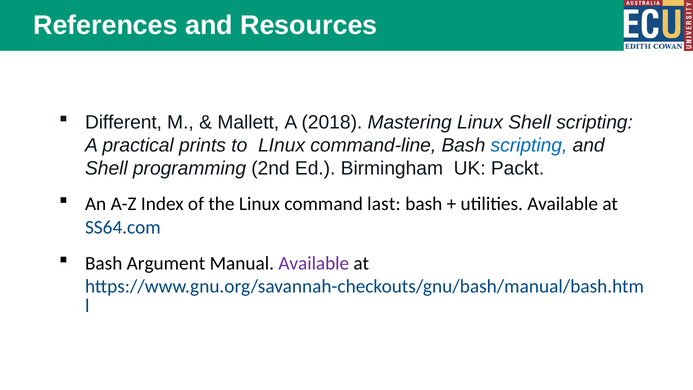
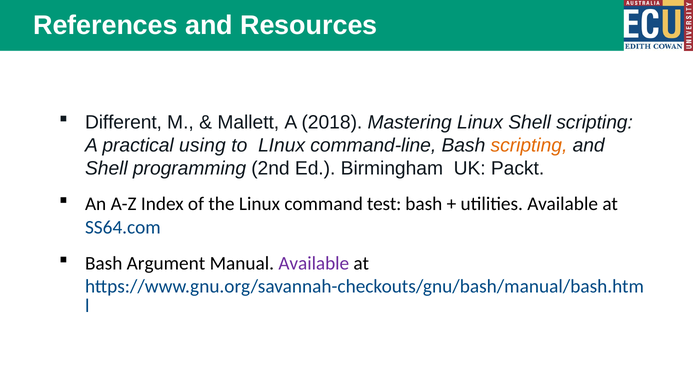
prints: prints -> using
scripting at (529, 145) colour: blue -> orange
last: last -> test
